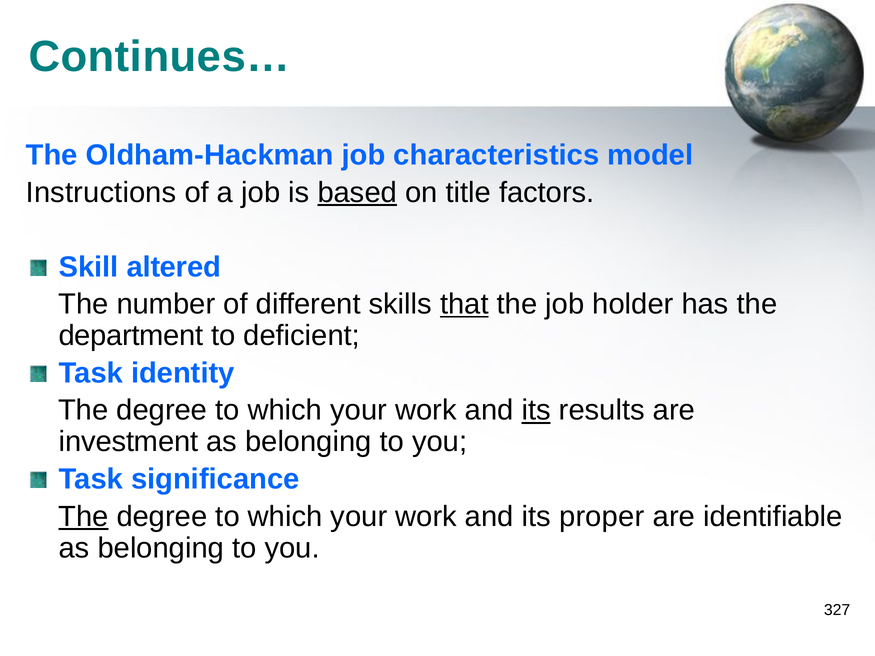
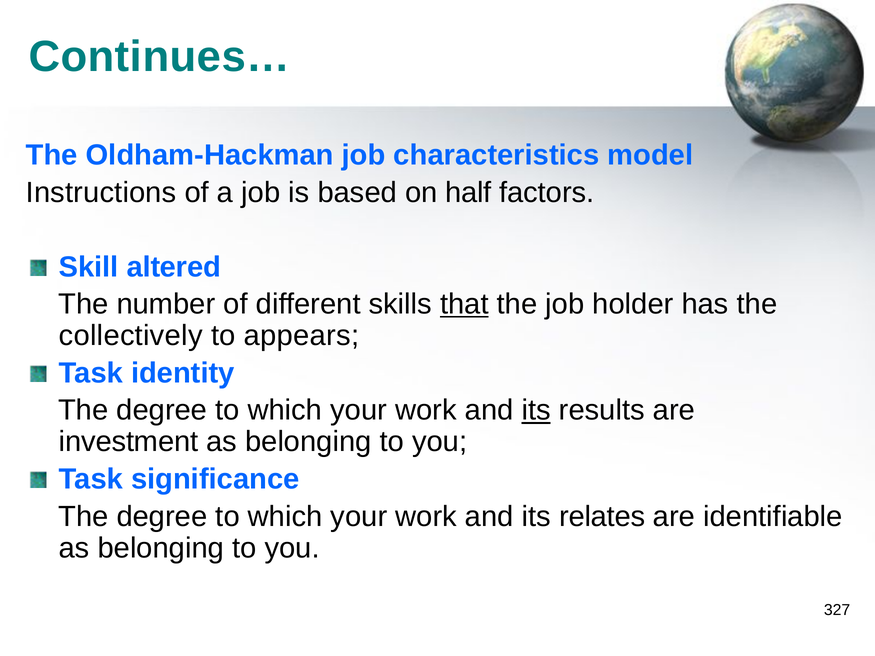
based underline: present -> none
title: title -> half
department: department -> collectively
deficient: deficient -> appears
The at (83, 517) underline: present -> none
proper: proper -> relates
